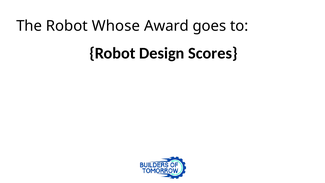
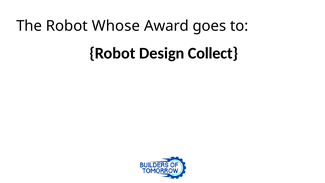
Scores: Scores -> Collect
